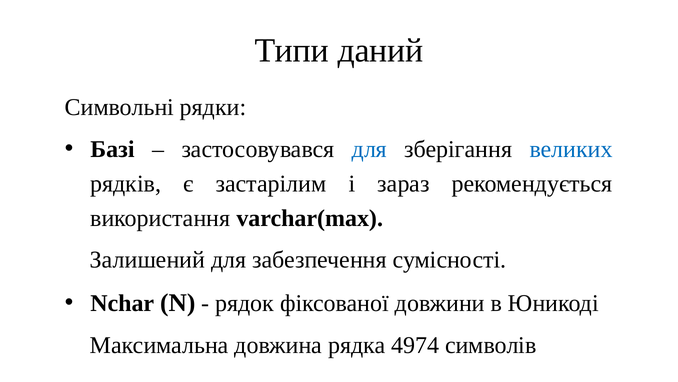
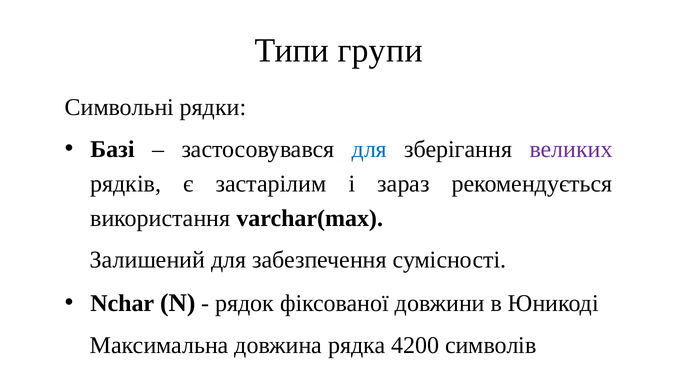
даний: даний -> групи
великих colour: blue -> purple
4974: 4974 -> 4200
